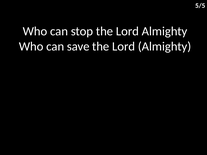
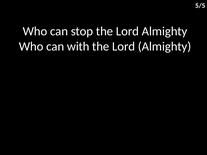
save: save -> with
